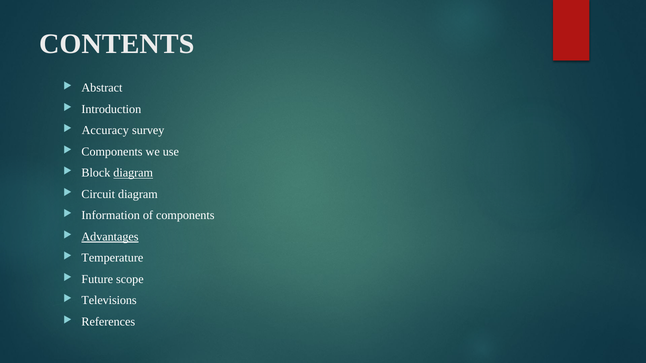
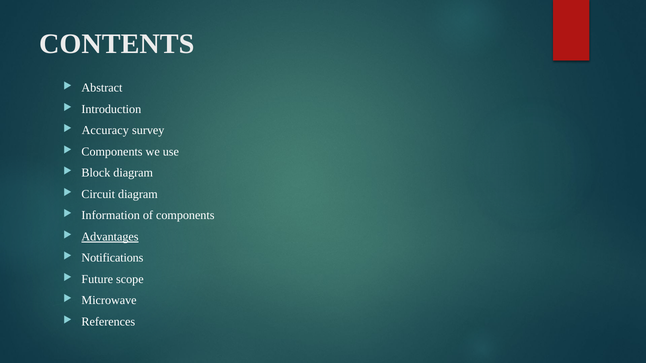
diagram at (133, 173) underline: present -> none
Temperature: Temperature -> Notifications
Televisions: Televisions -> Microwave
